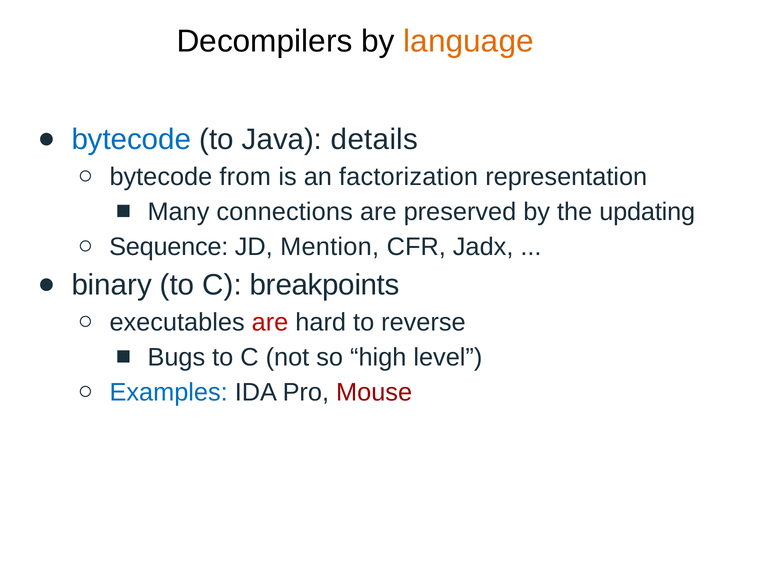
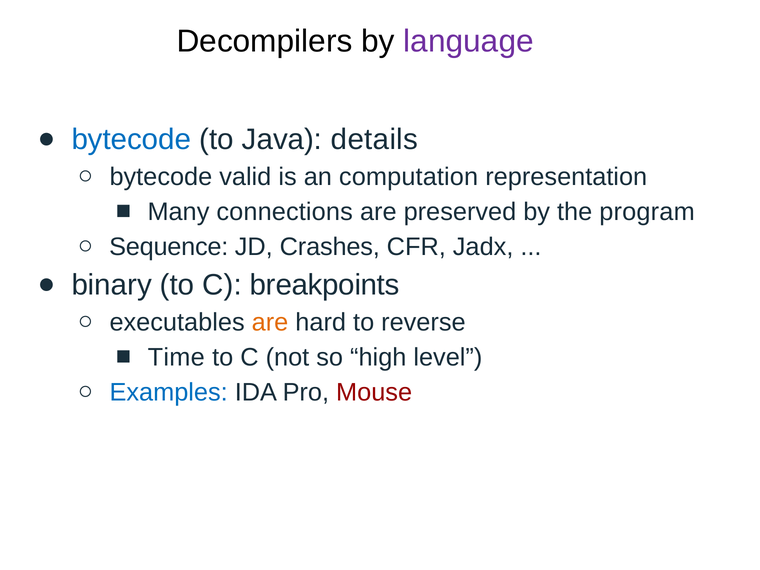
language colour: orange -> purple
from: from -> valid
factorization: factorization -> computation
updating: updating -> program
Mention: Mention -> Crashes
are at (270, 322) colour: red -> orange
Bugs: Bugs -> Time
